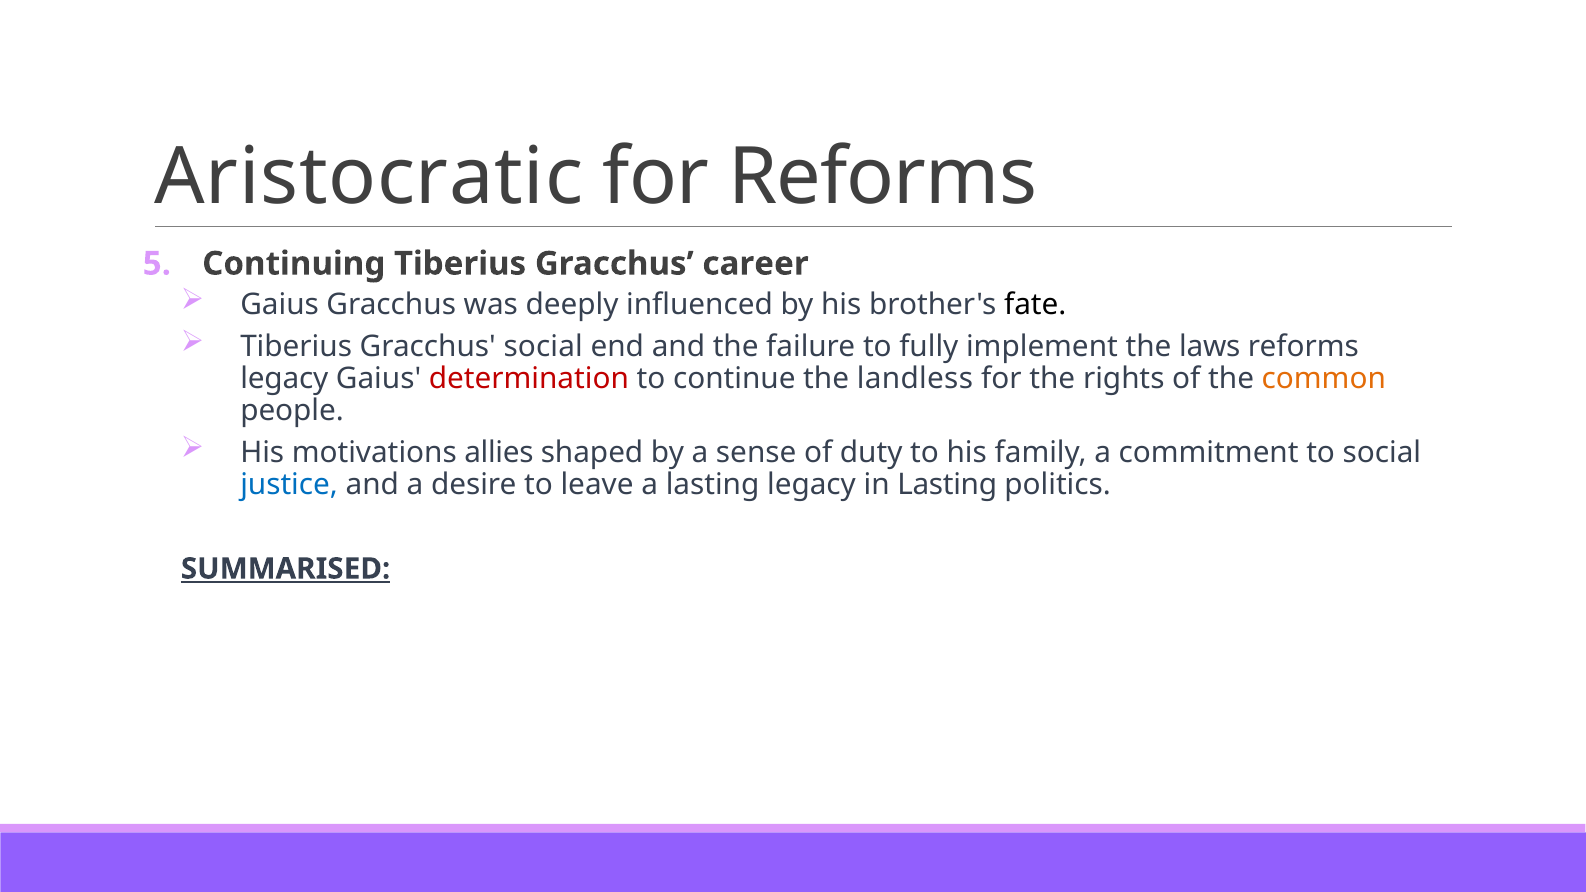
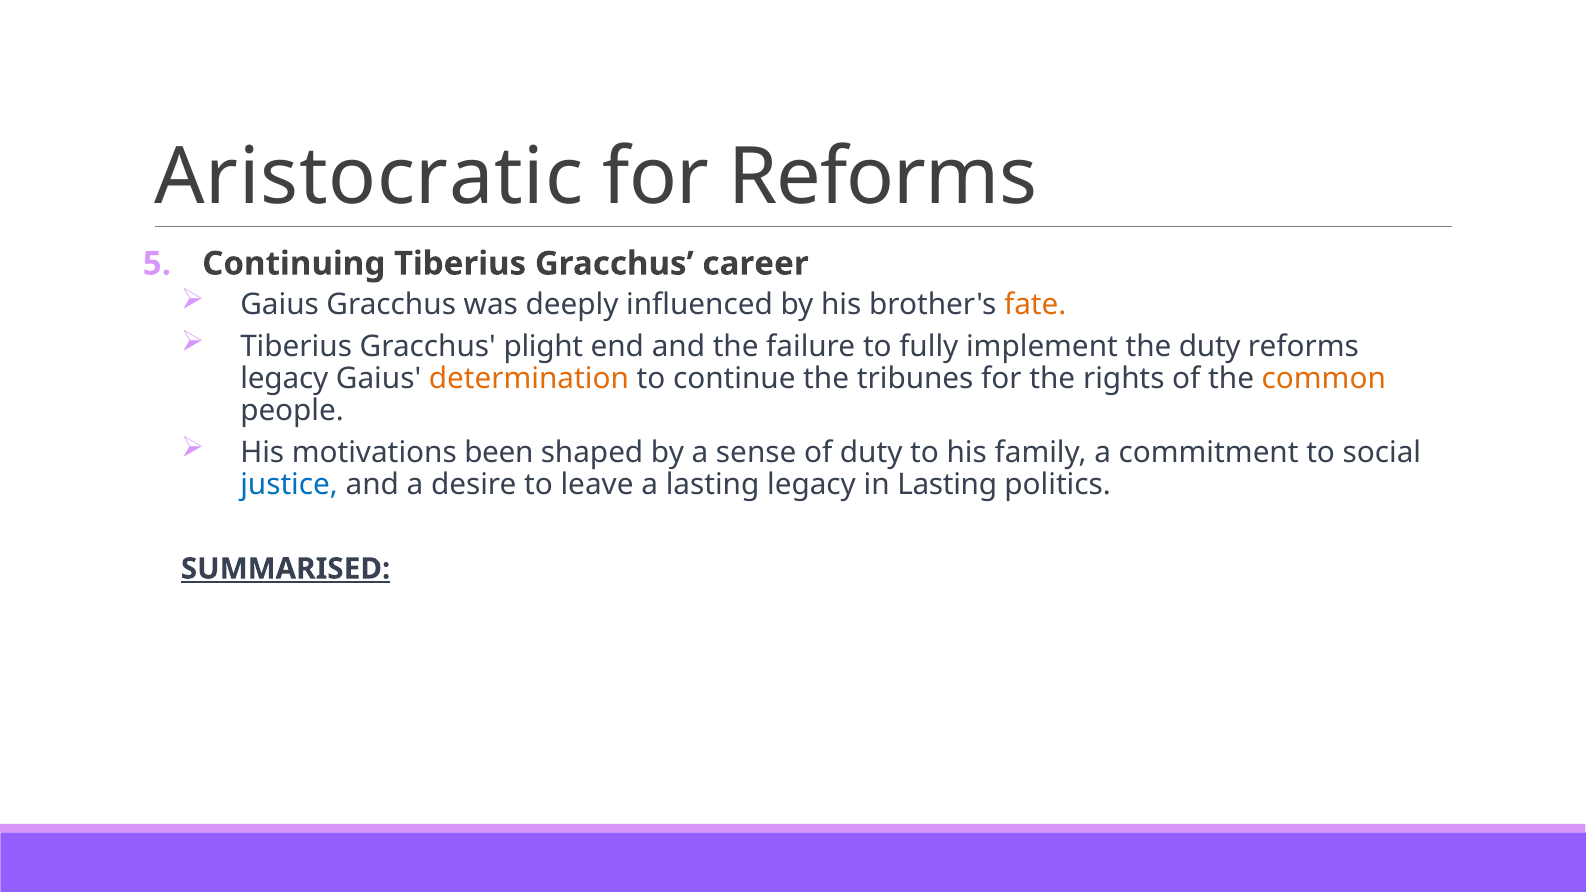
fate colour: black -> orange
Gracchus social: social -> plight
the laws: laws -> duty
determination colour: red -> orange
landless: landless -> tribunes
allies: allies -> been
